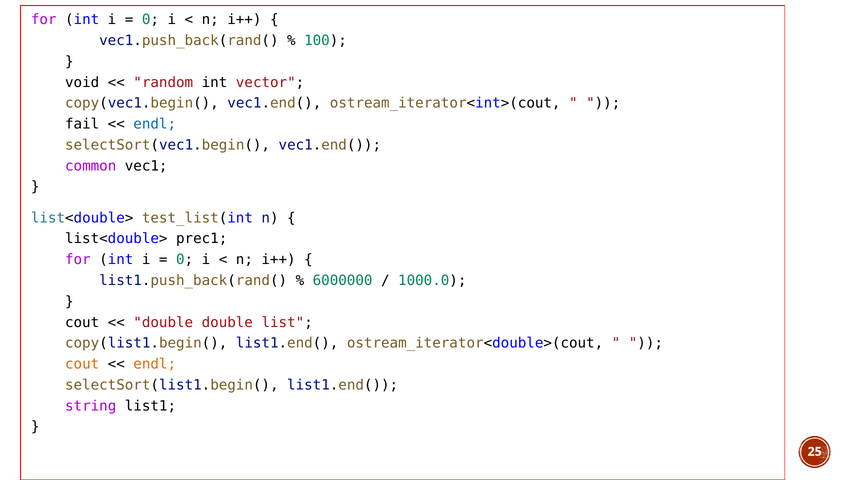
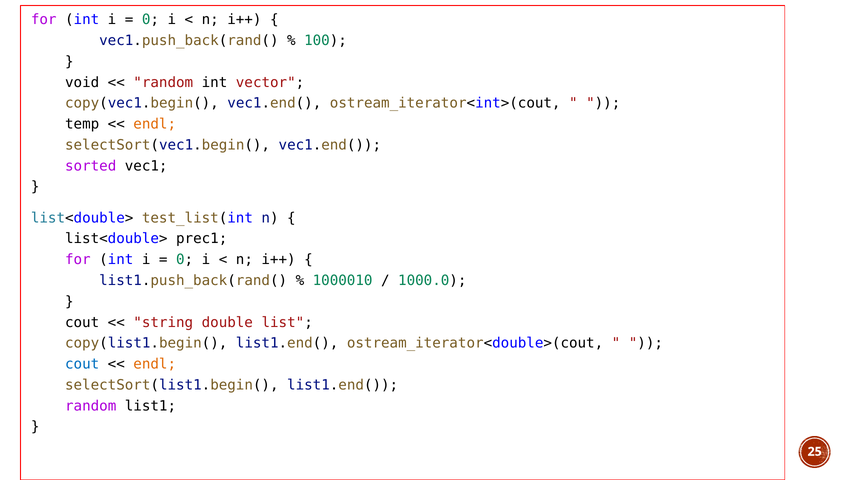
fail: fail -> temp
endl at (155, 124) colour: blue -> orange
common: common -> sorted
6000000: 6000000 -> 1000010
double at (163, 323): double -> string
cout at (82, 364) colour: orange -> blue
string at (91, 406): string -> random
